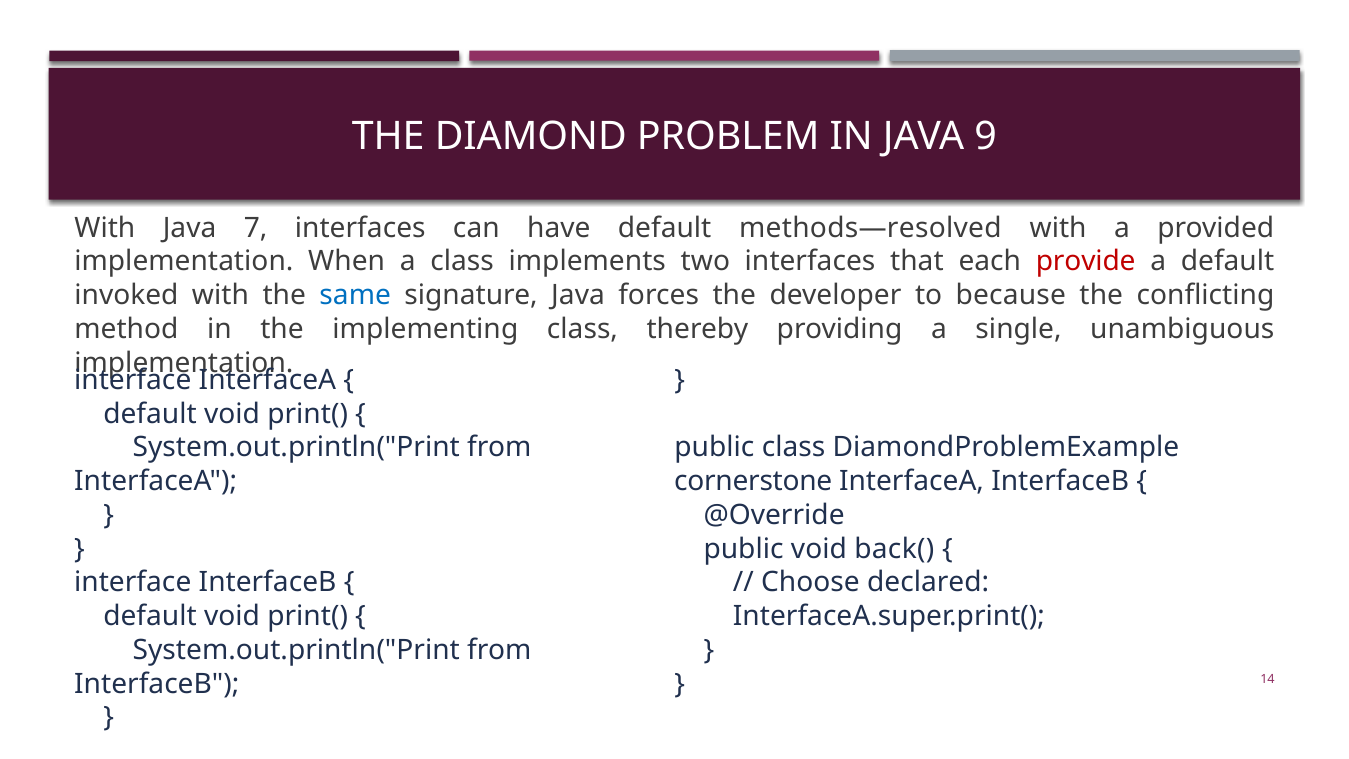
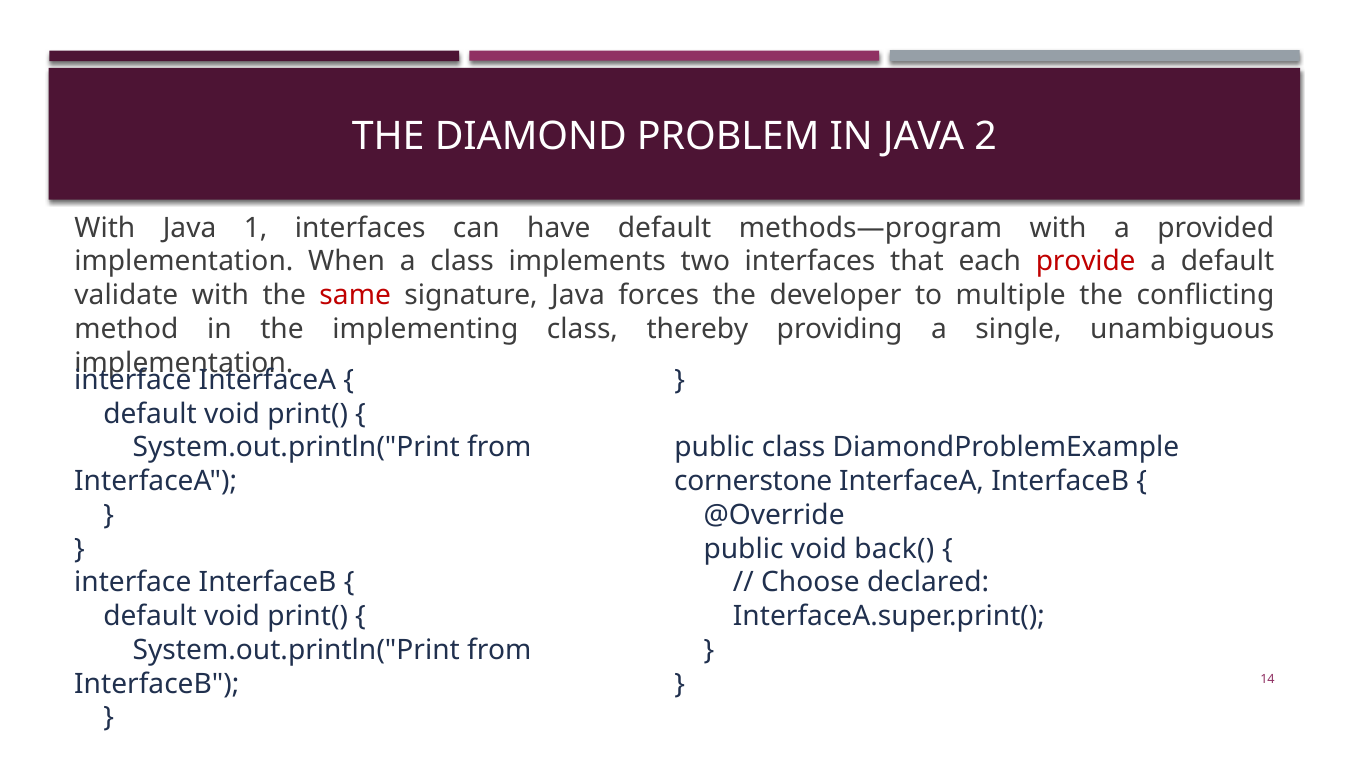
9: 9 -> 2
7: 7 -> 1
methods—resolved: methods—resolved -> methods—program
invoked: invoked -> validate
same colour: blue -> red
because: because -> multiple
